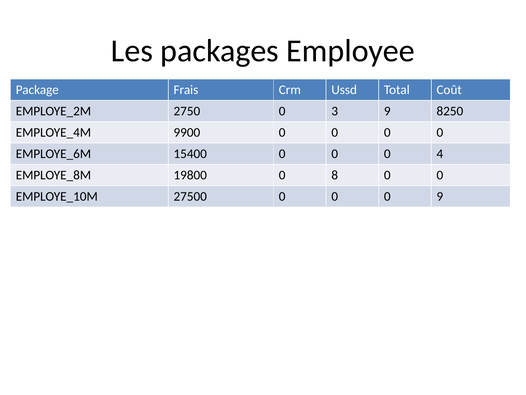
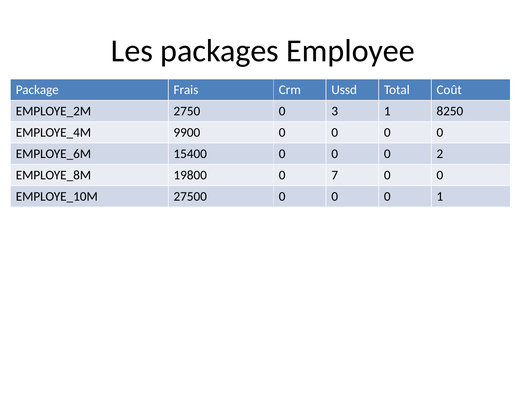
3 9: 9 -> 1
4: 4 -> 2
8: 8 -> 7
0 9: 9 -> 1
